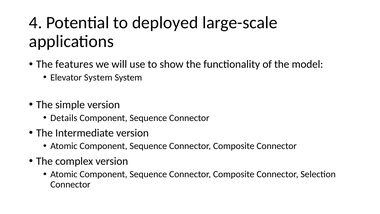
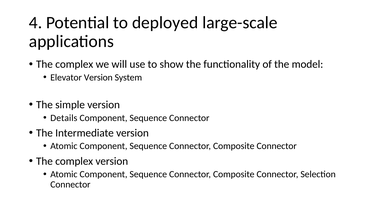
features at (74, 64): features -> complex
Elevator System: System -> Version
